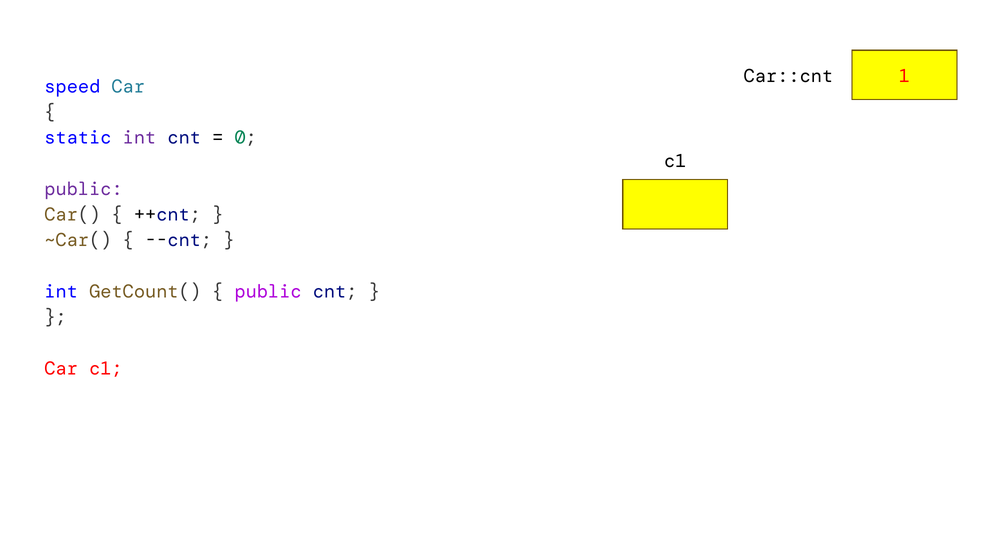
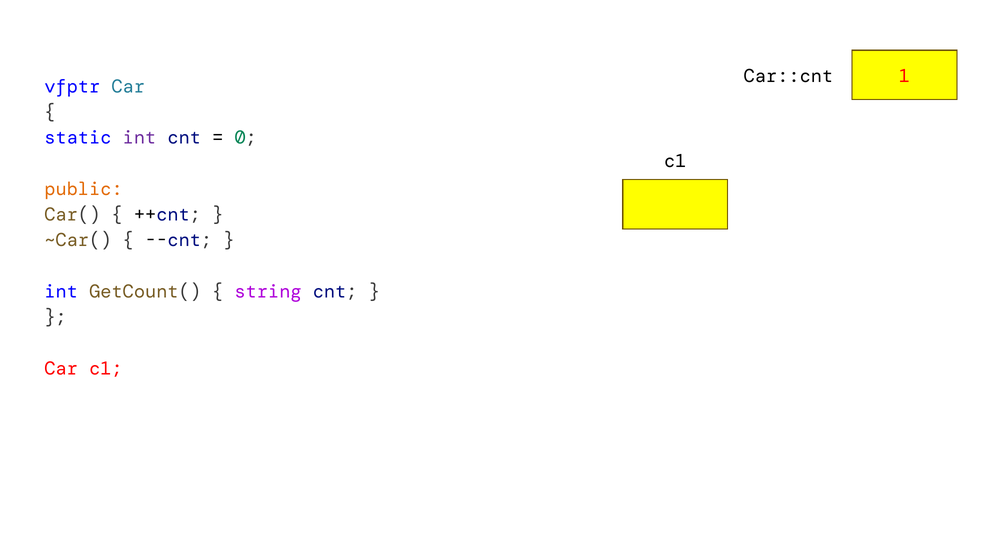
speed: speed -> vfptr
public at (84, 189) colour: purple -> orange
public at (268, 292): public -> string
